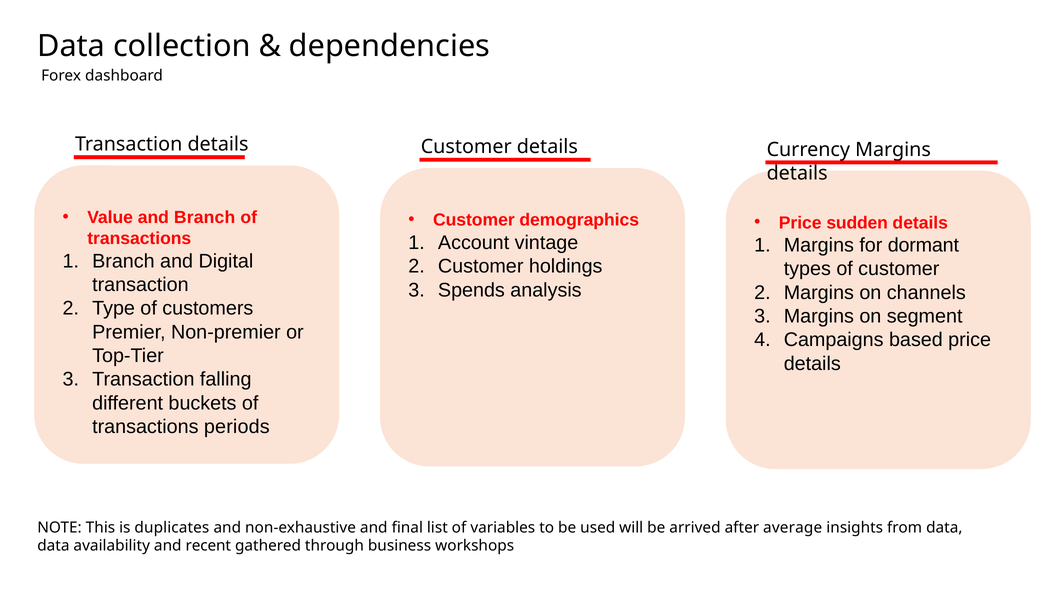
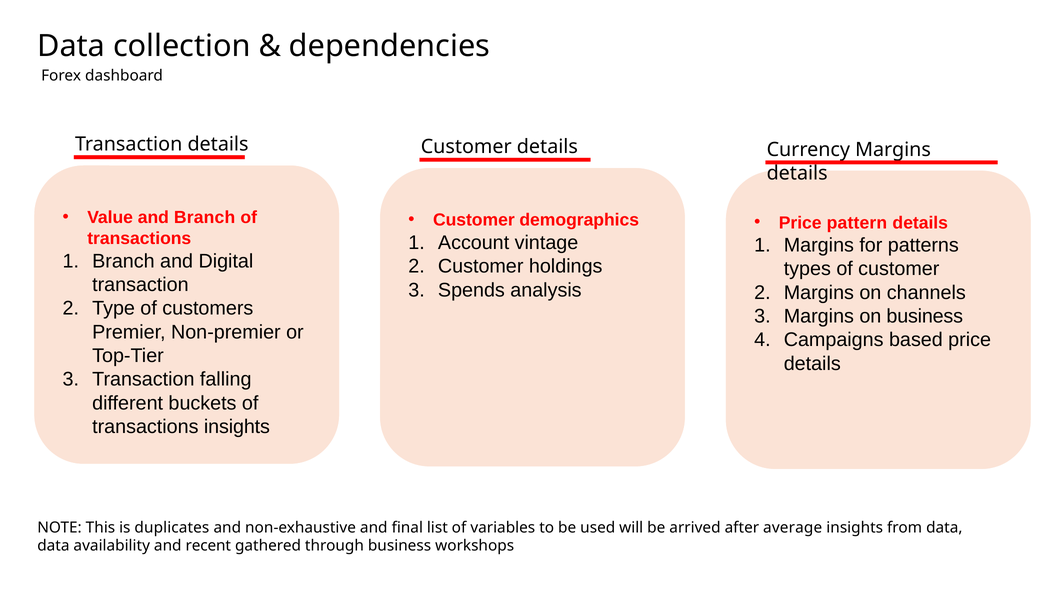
sudden: sudden -> pattern
dormant: dormant -> patterns
on segment: segment -> business
transactions periods: periods -> insights
